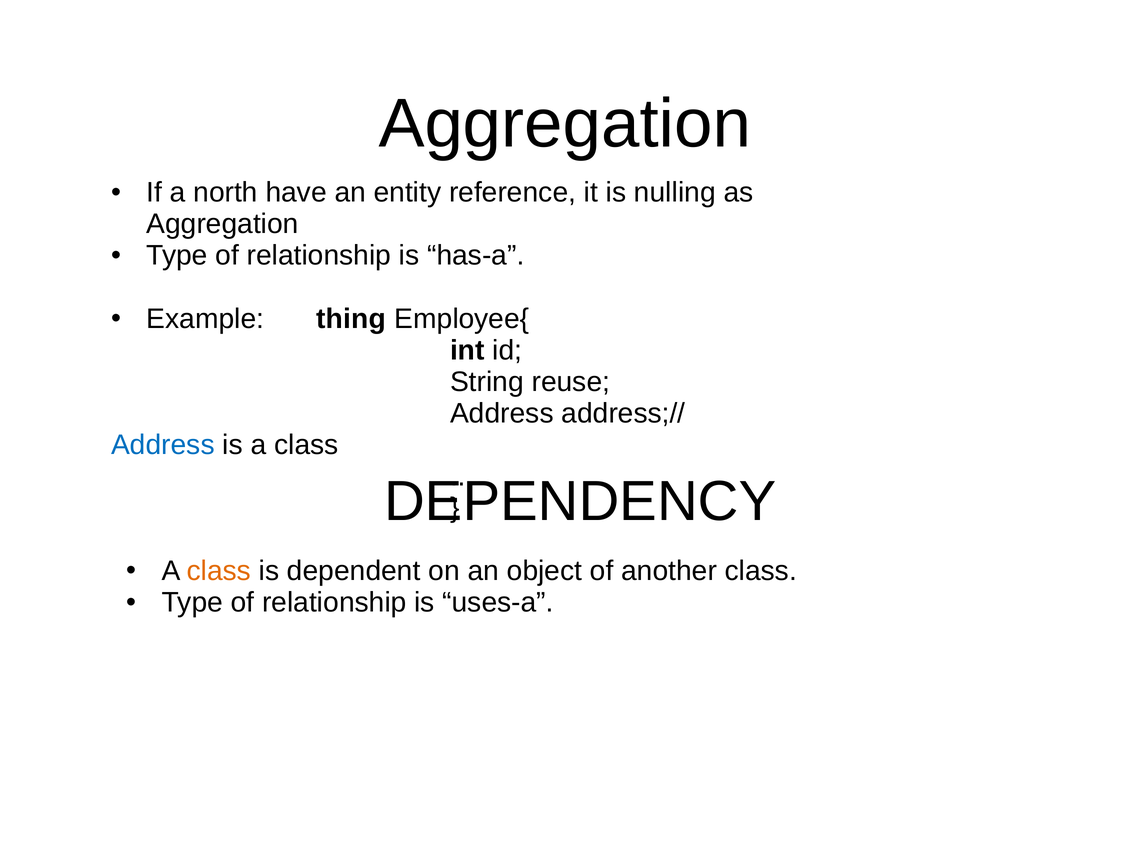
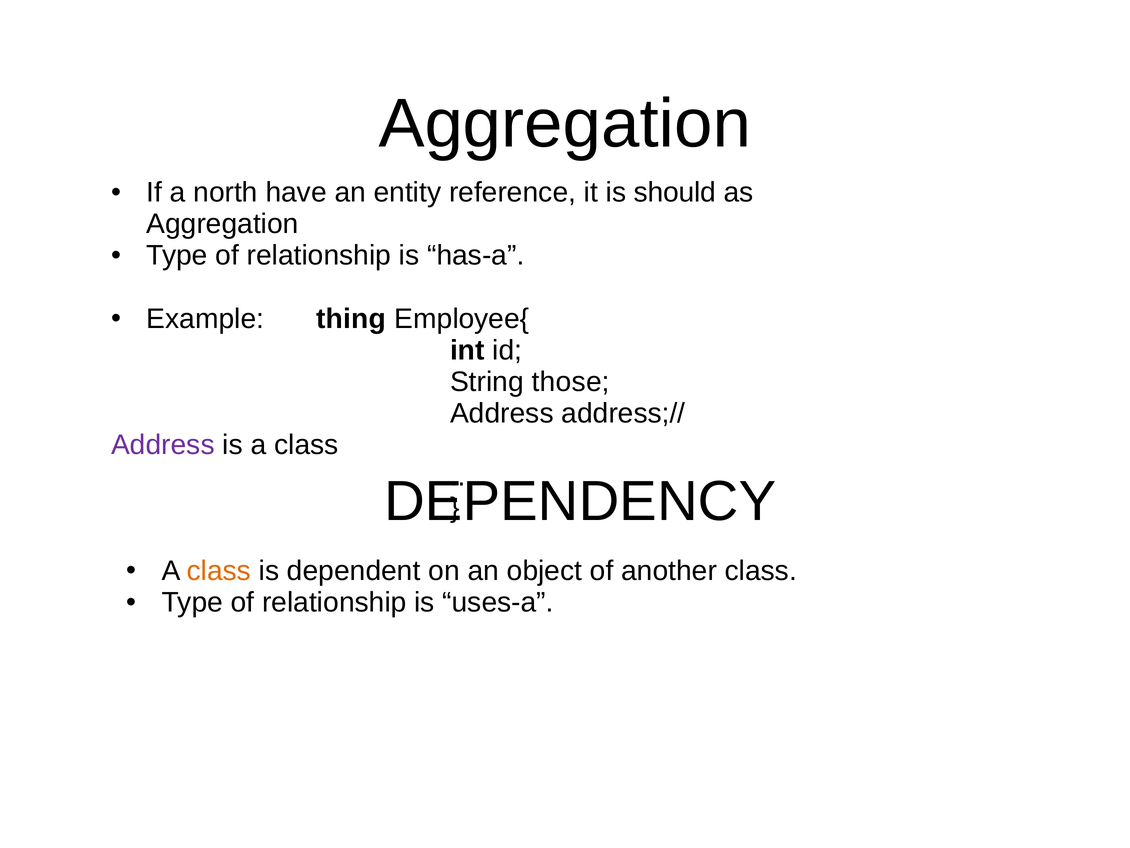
nulling: nulling -> should
reuse: reuse -> those
Address at (163, 445) colour: blue -> purple
